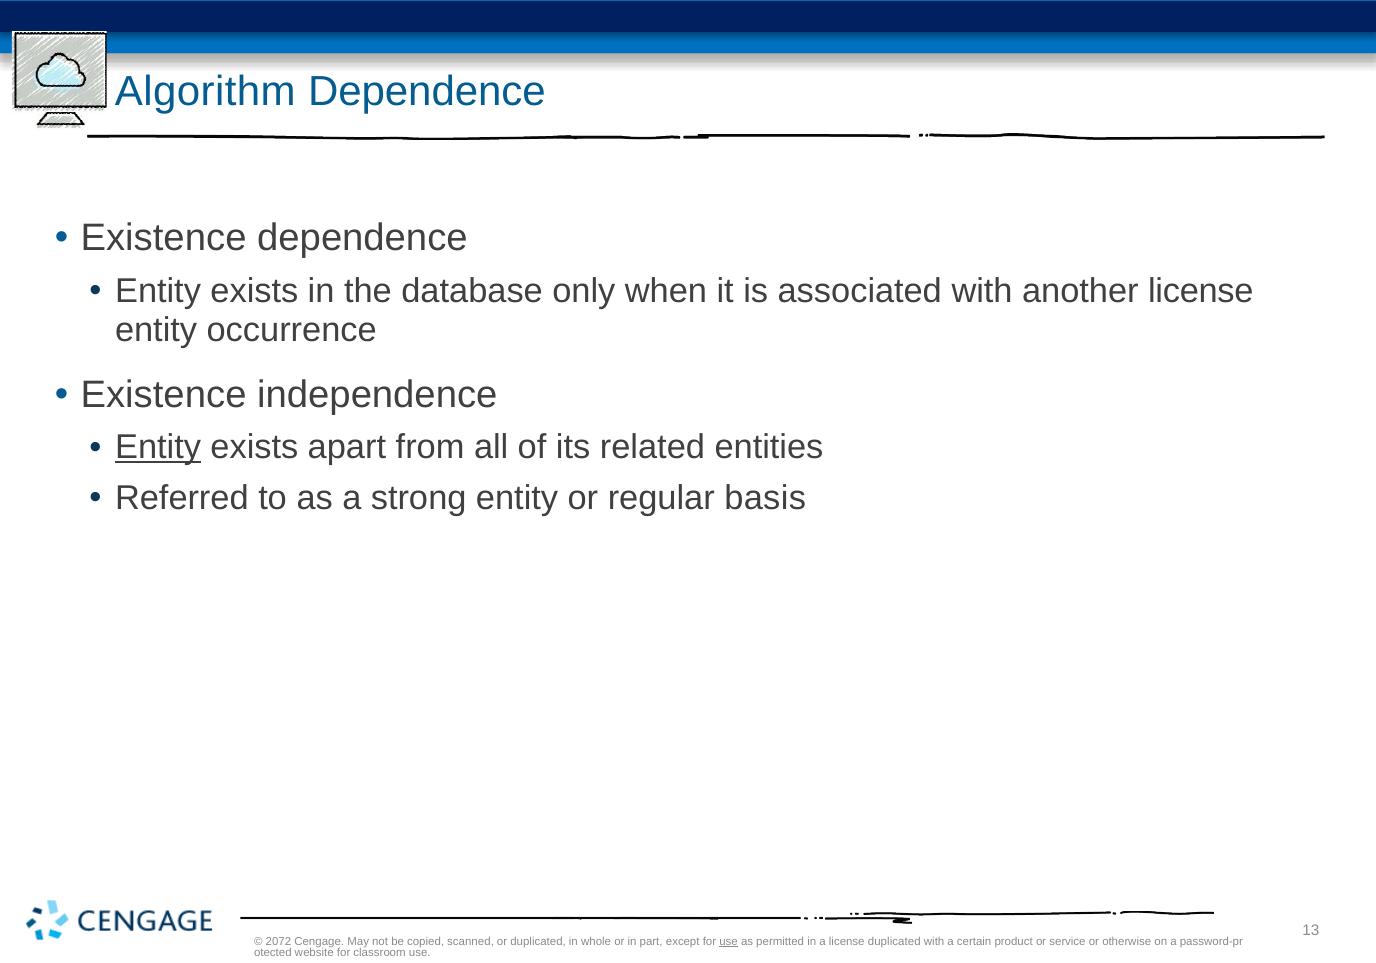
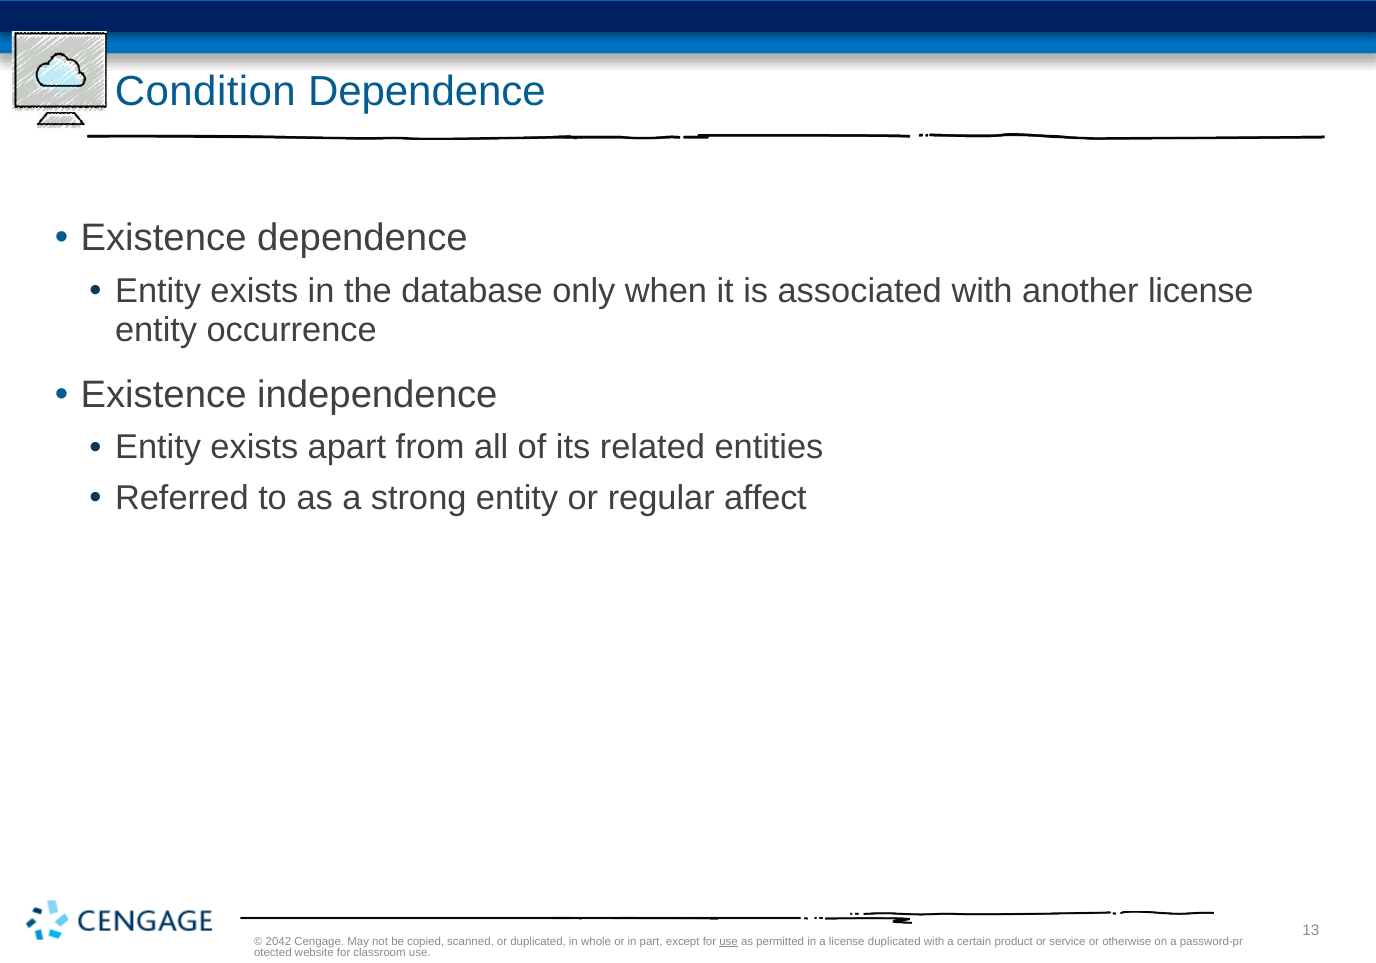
Algorithm: Algorithm -> Condition
Entity at (158, 448) underline: present -> none
basis: basis -> affect
2072: 2072 -> 2042
